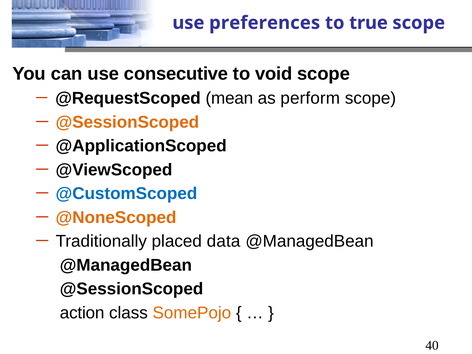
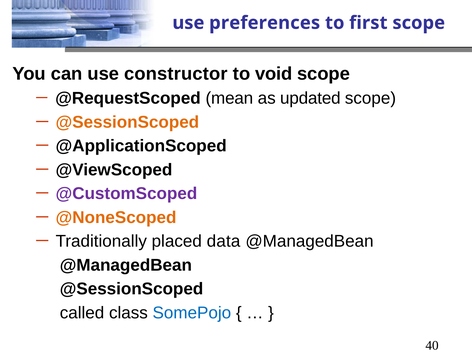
true: true -> first
consecutive: consecutive -> constructor
perform: perform -> updated
@CustomScoped colour: blue -> purple
action: action -> called
SomePojo colour: orange -> blue
